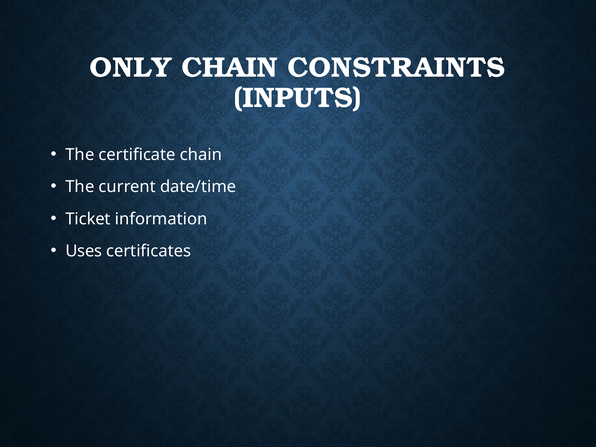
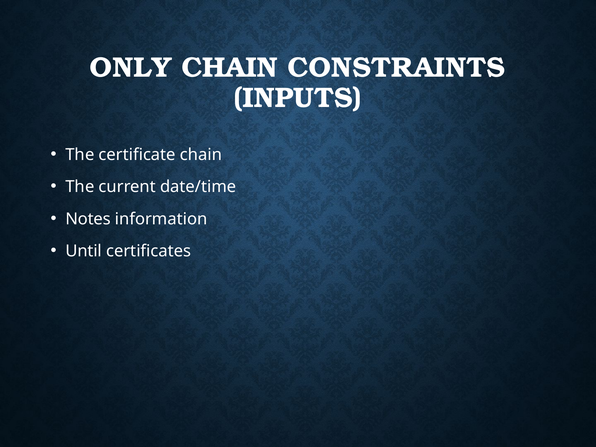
Ticket: Ticket -> Notes
Uses: Uses -> Until
